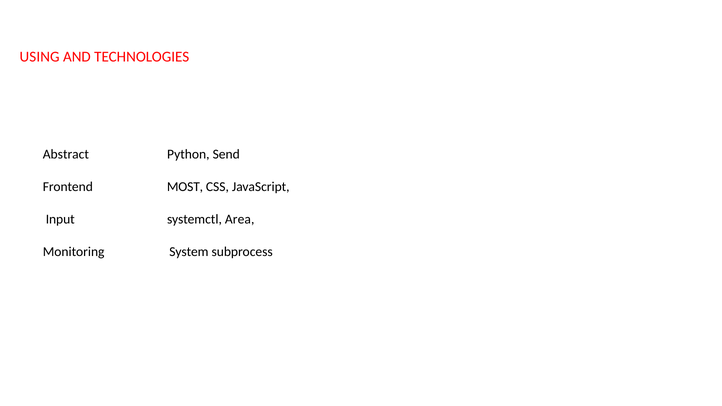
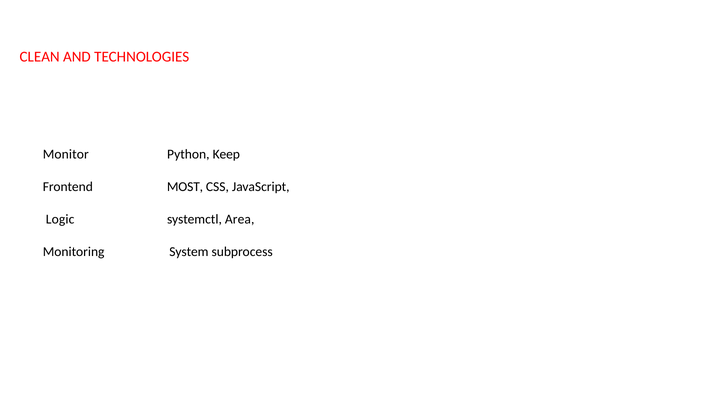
USING: USING -> CLEAN
Abstract: Abstract -> Monitor
Send: Send -> Keep
Input: Input -> Logic
